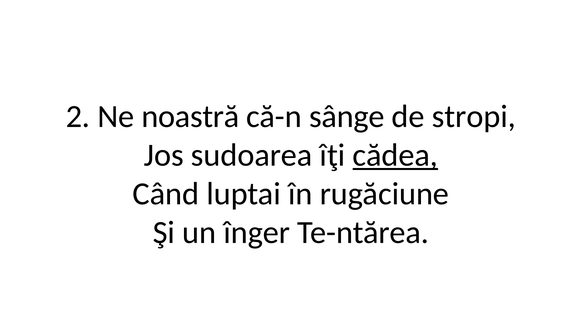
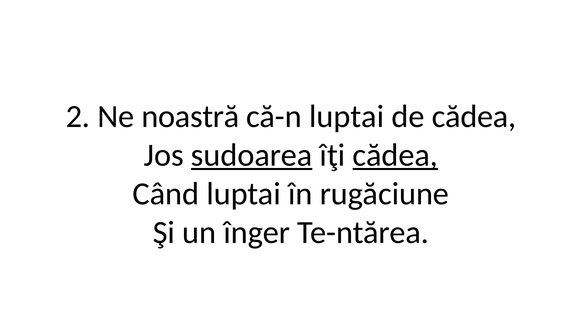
că-n sânge: sânge -> luptai
de stropi: stropi -> cădea
sudoarea underline: none -> present
